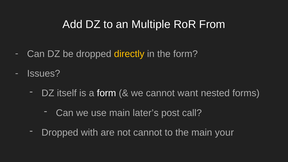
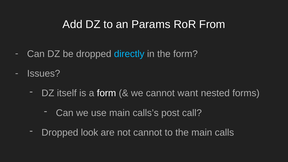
Multiple: Multiple -> Params
directly colour: yellow -> light blue
later’s: later’s -> calls’s
with: with -> look
your: your -> calls
